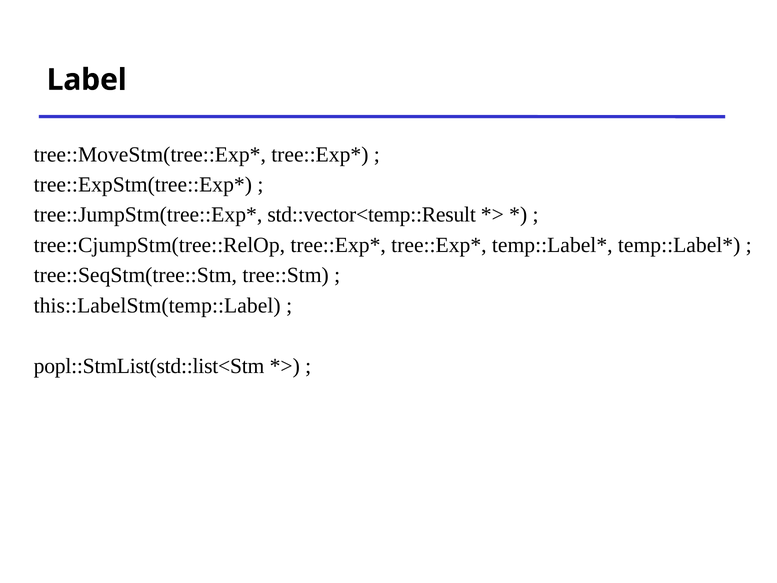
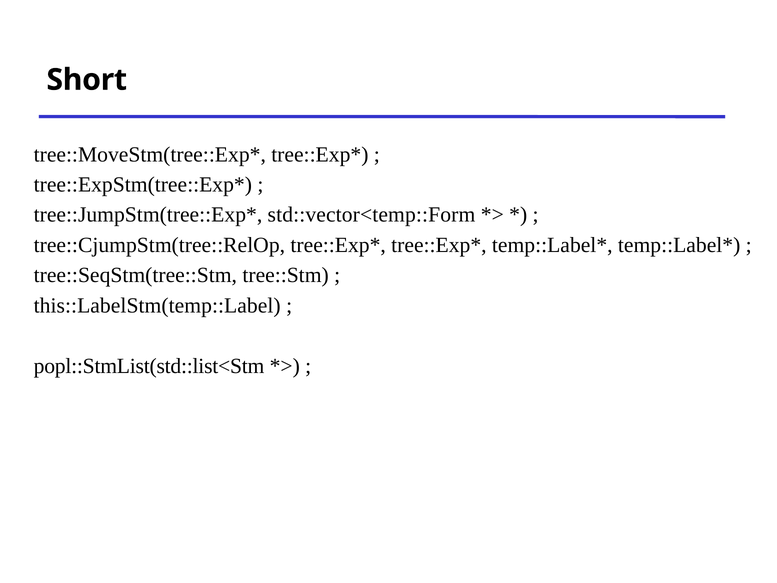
Label: Label -> Short
std::vector<temp::Result: std::vector<temp::Result -> std::vector<temp::Form
